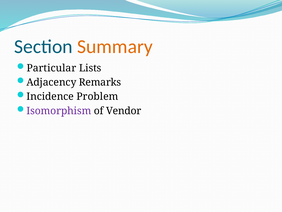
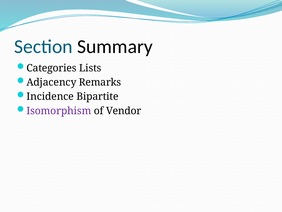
Summary colour: orange -> black
Particular: Particular -> Categories
Problem: Problem -> Bipartite
